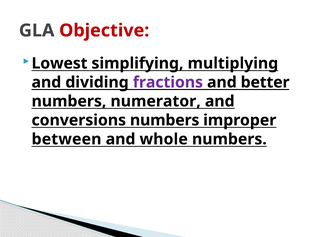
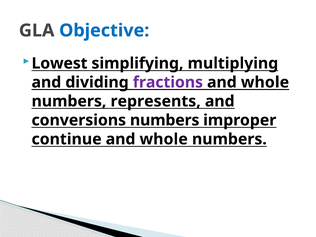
Objective colour: red -> blue
better at (265, 82): better -> whole
numerator: numerator -> represents
between: between -> continue
